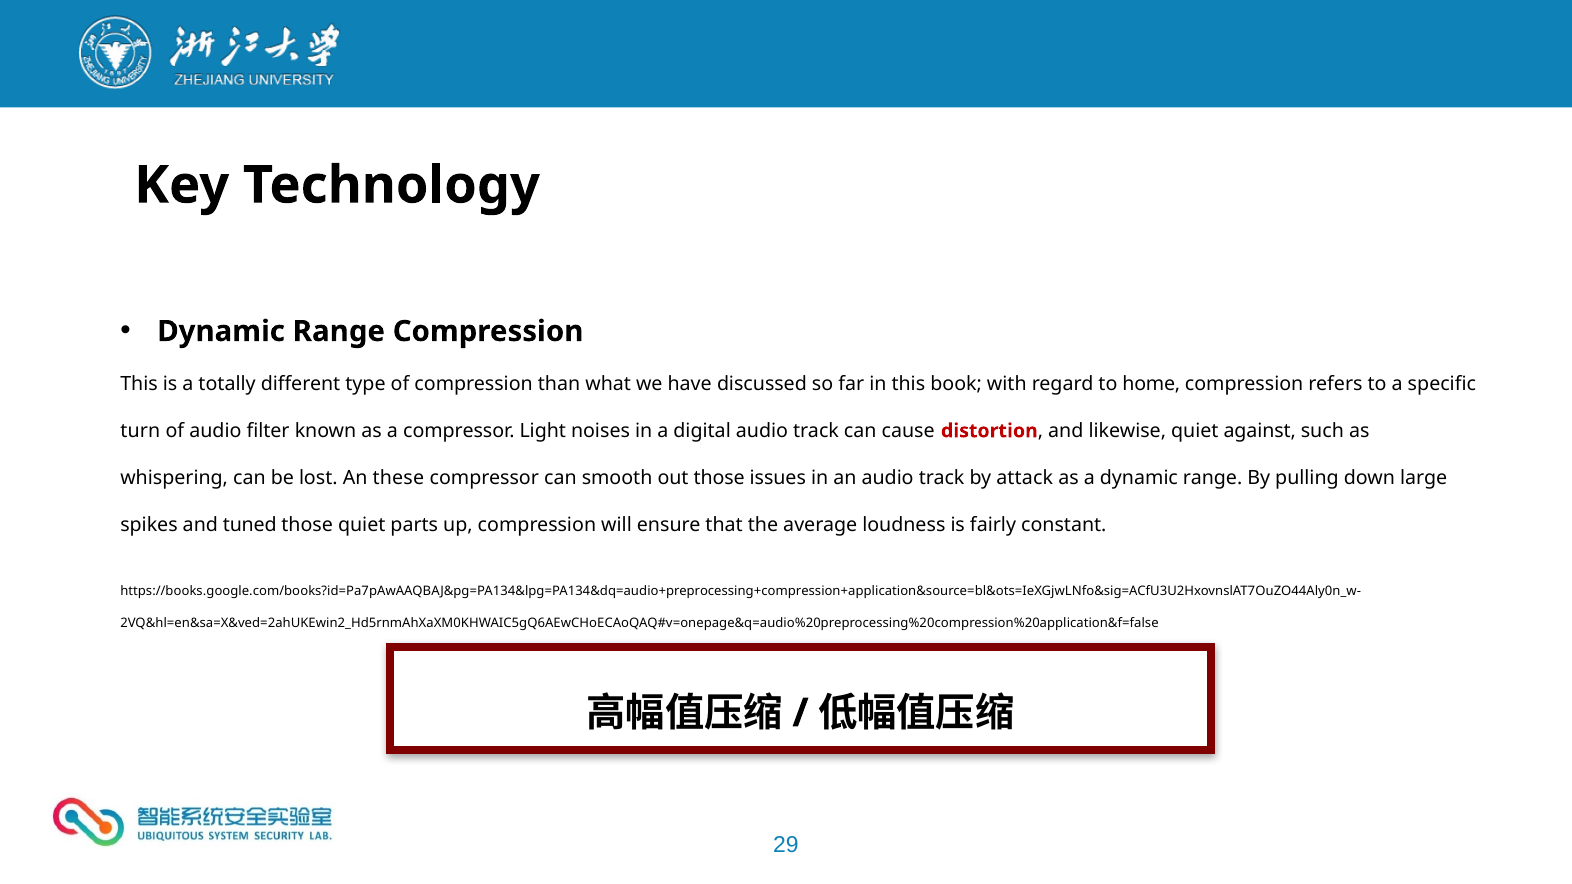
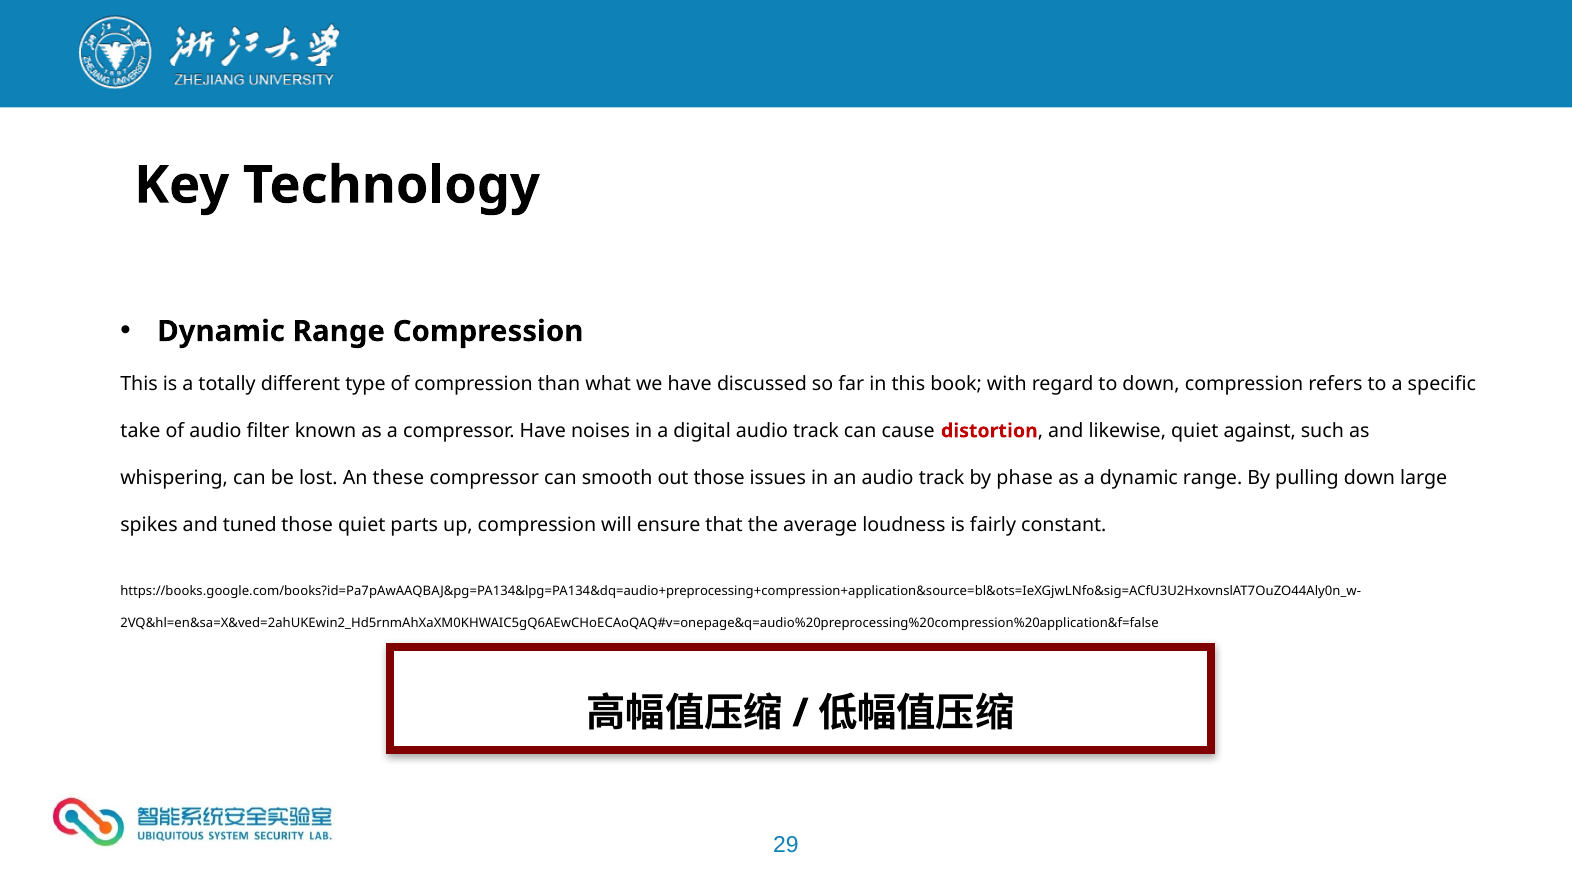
to home: home -> down
turn: turn -> take
compressor Light: Light -> Have
attack: attack -> phase
